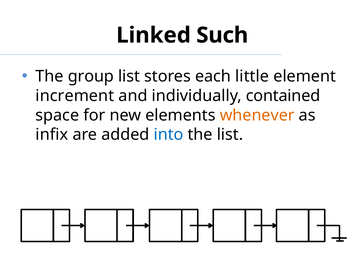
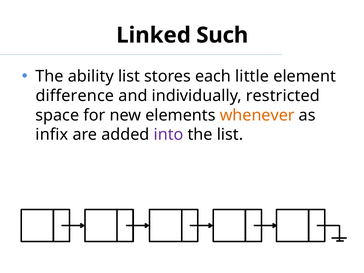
group: group -> ability
increment: increment -> difference
contained: contained -> restricted
into colour: blue -> purple
